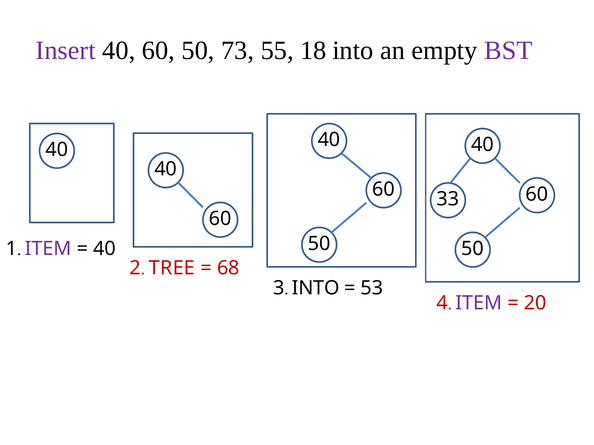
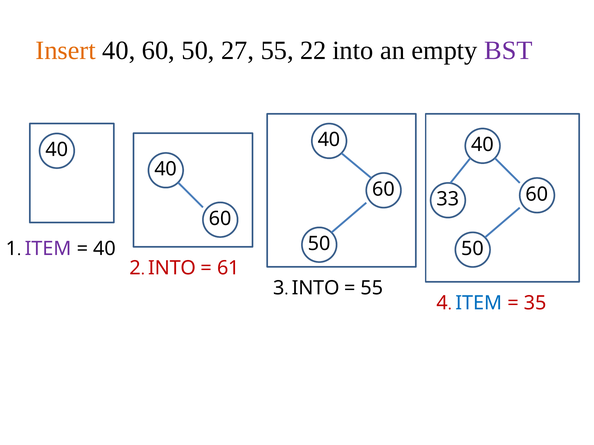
Insert colour: purple -> orange
73: 73 -> 27
18: 18 -> 22
TREE at (172, 268): TREE -> INTO
68: 68 -> 61
53 at (372, 288): 53 -> 55
ITEM at (479, 303) colour: purple -> blue
20: 20 -> 35
